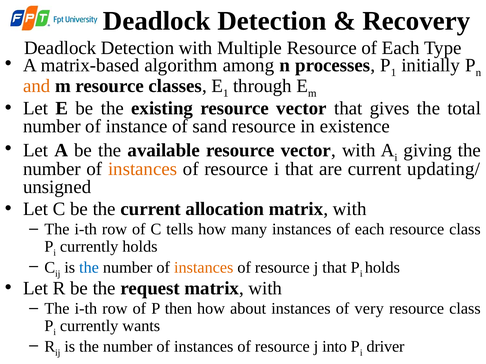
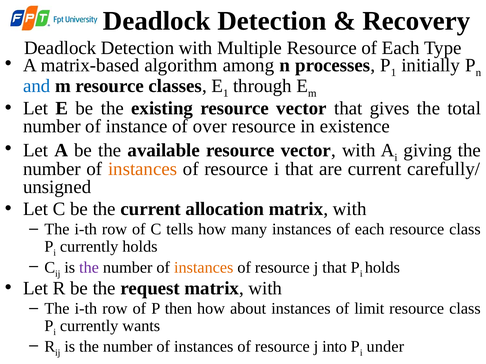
and colour: orange -> blue
sand: sand -> over
updating/: updating/ -> carefully/
the at (89, 268) colour: blue -> purple
very: very -> limit
driver: driver -> under
